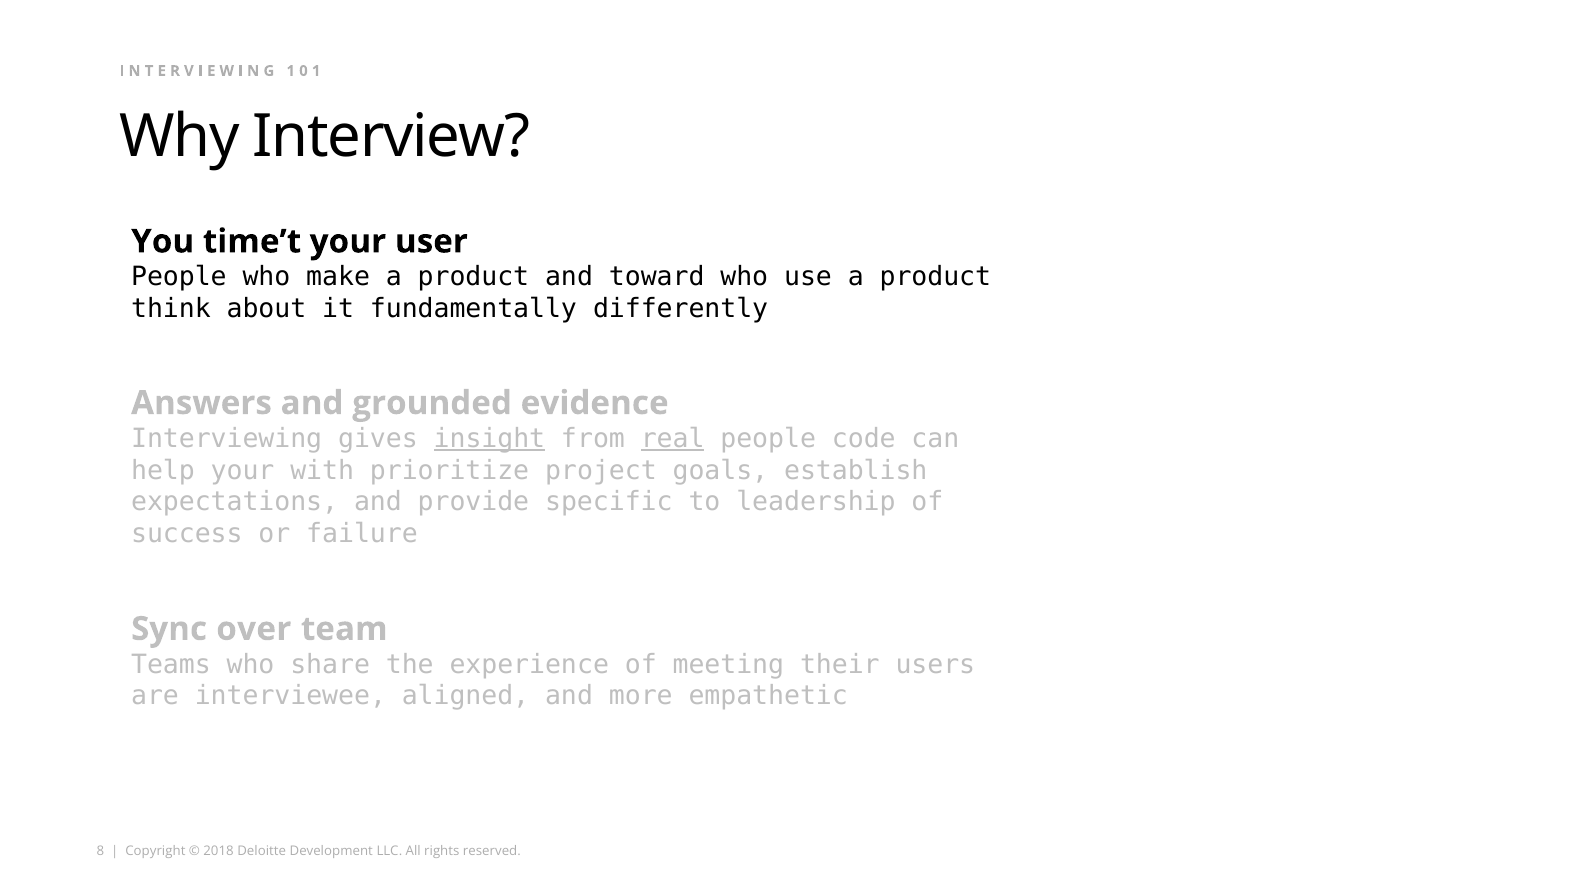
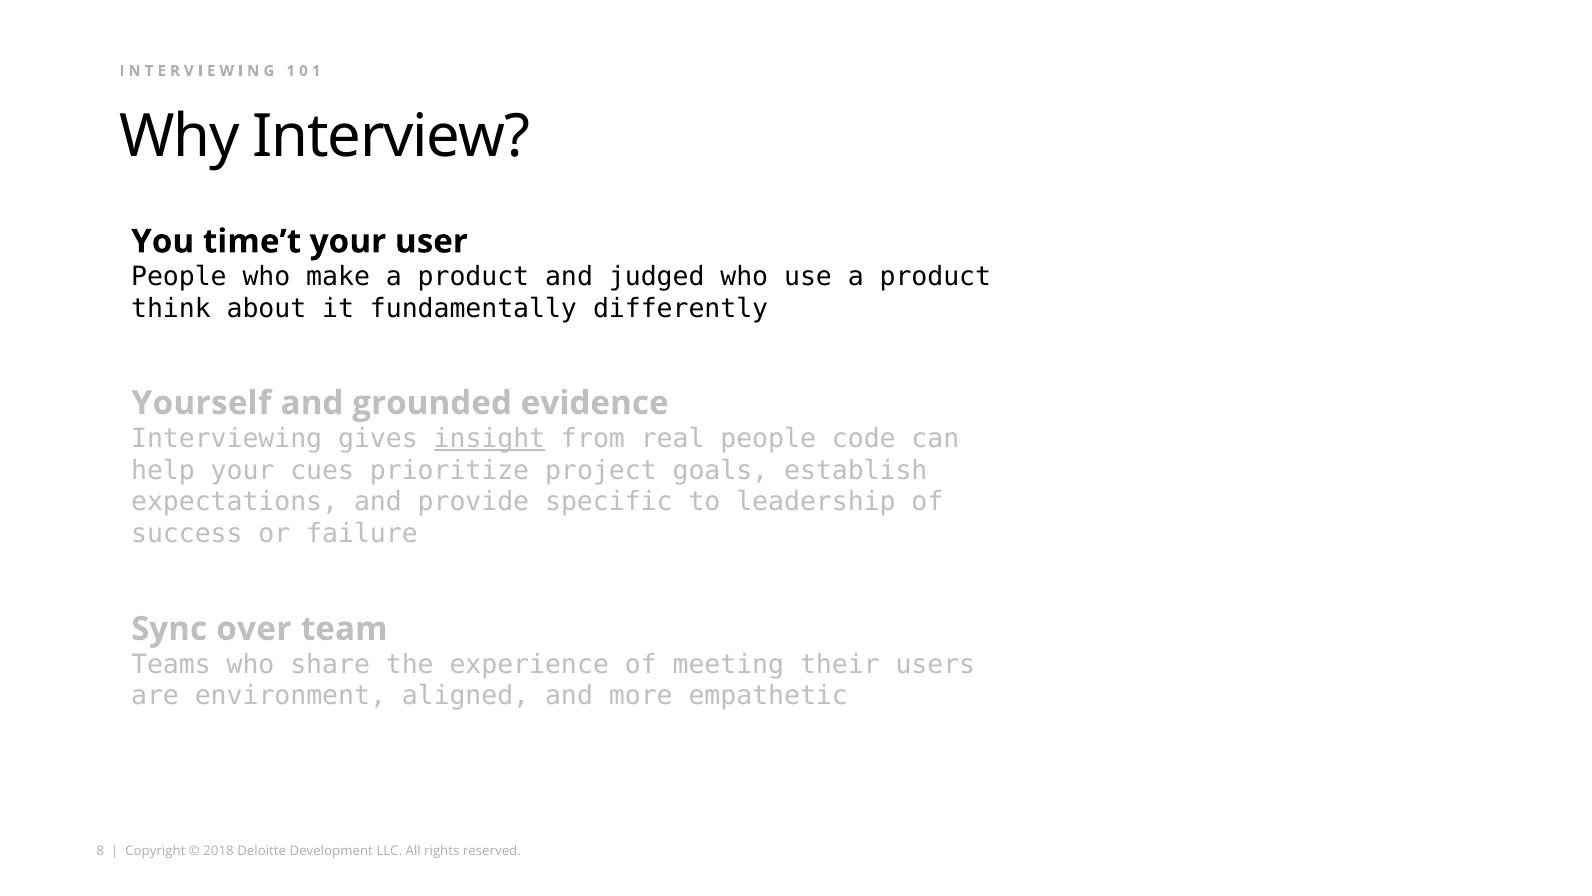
toward: toward -> judged
Answers: Answers -> Yourself
real underline: present -> none
with: with -> cues
interviewee: interviewee -> environment
